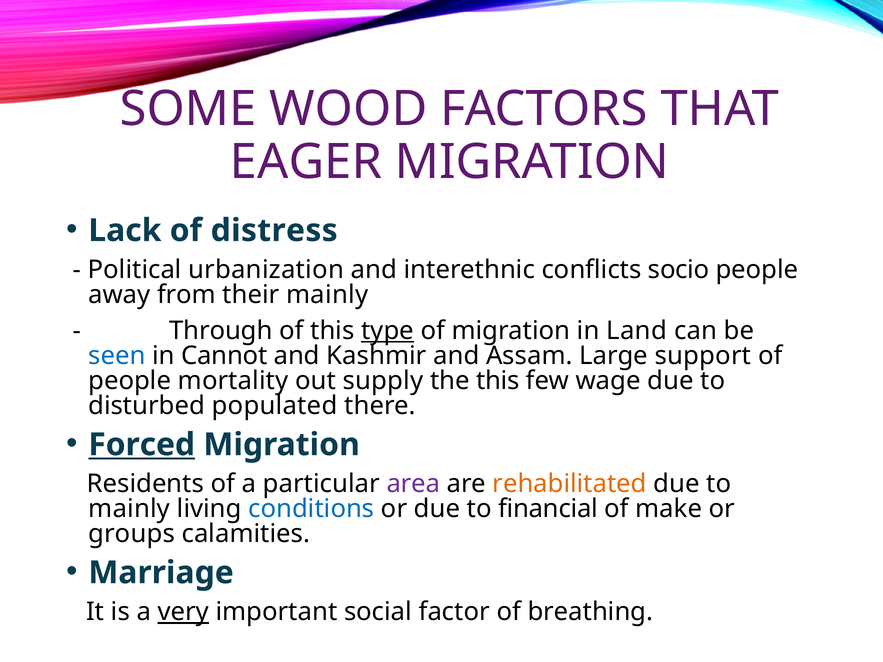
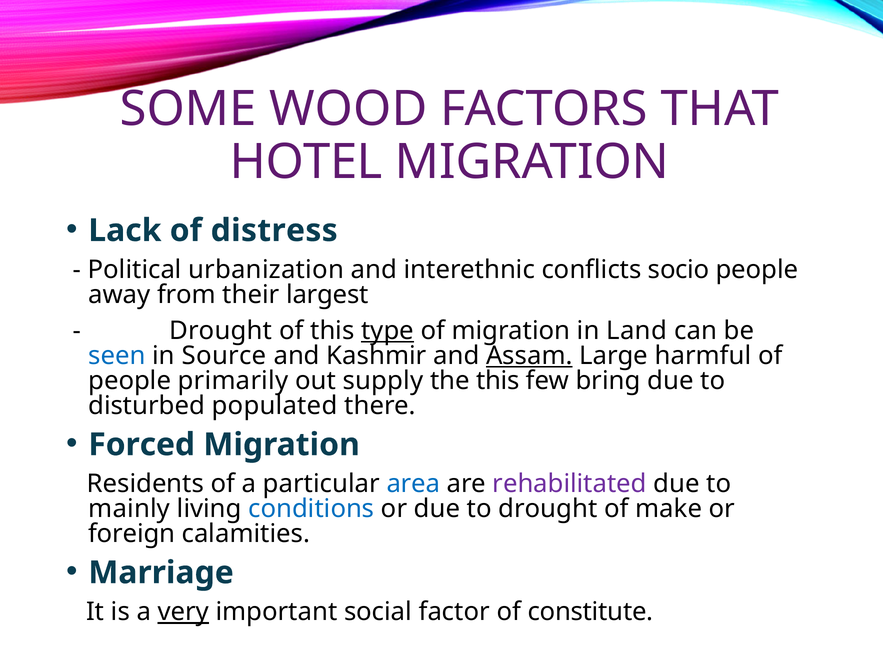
EAGER: EAGER -> HOTEL
their mainly: mainly -> largest
Through at (221, 331): Through -> Drought
Cannot: Cannot -> Source
Assam underline: none -> present
support: support -> harmful
mortality: mortality -> primarily
wage: wage -> bring
Forced underline: present -> none
area colour: purple -> blue
rehabilitated colour: orange -> purple
to financial: financial -> drought
groups: groups -> foreign
breathing: breathing -> constitute
